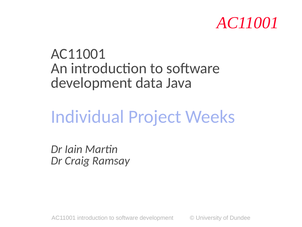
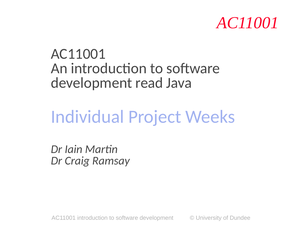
data: data -> read
